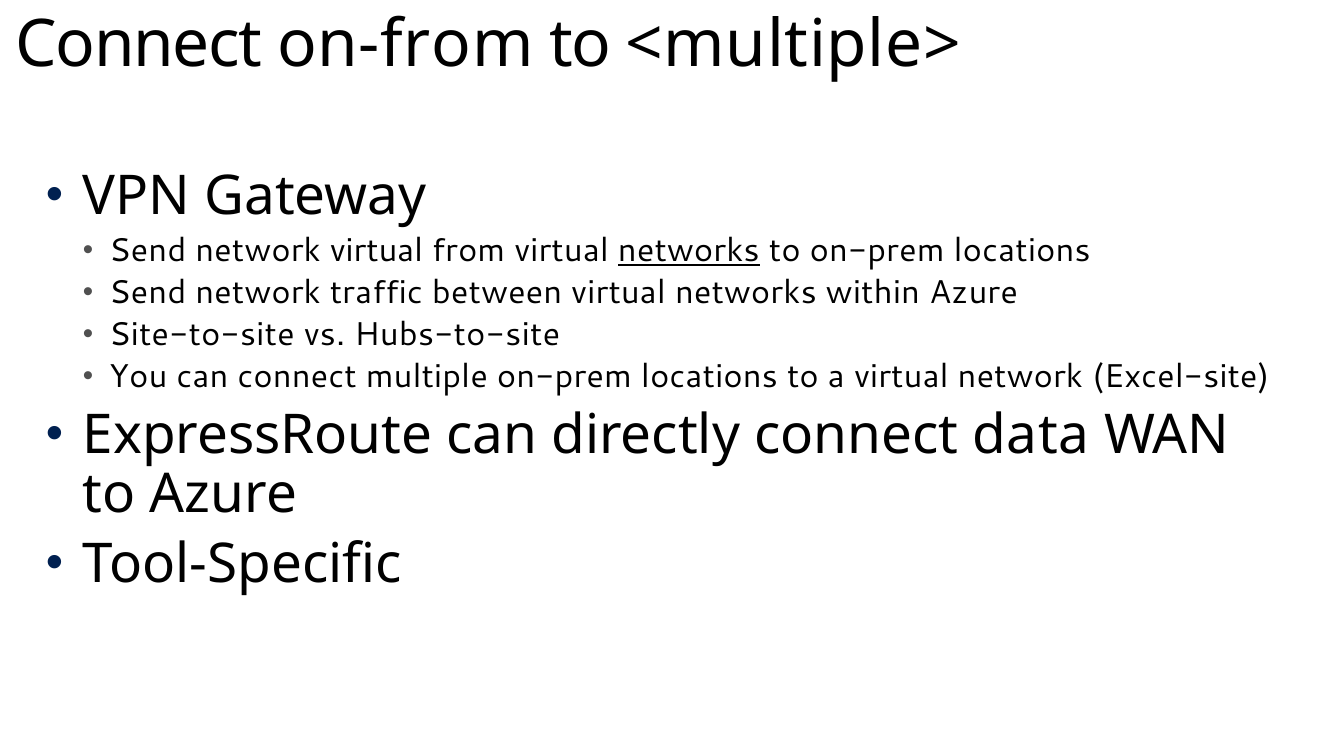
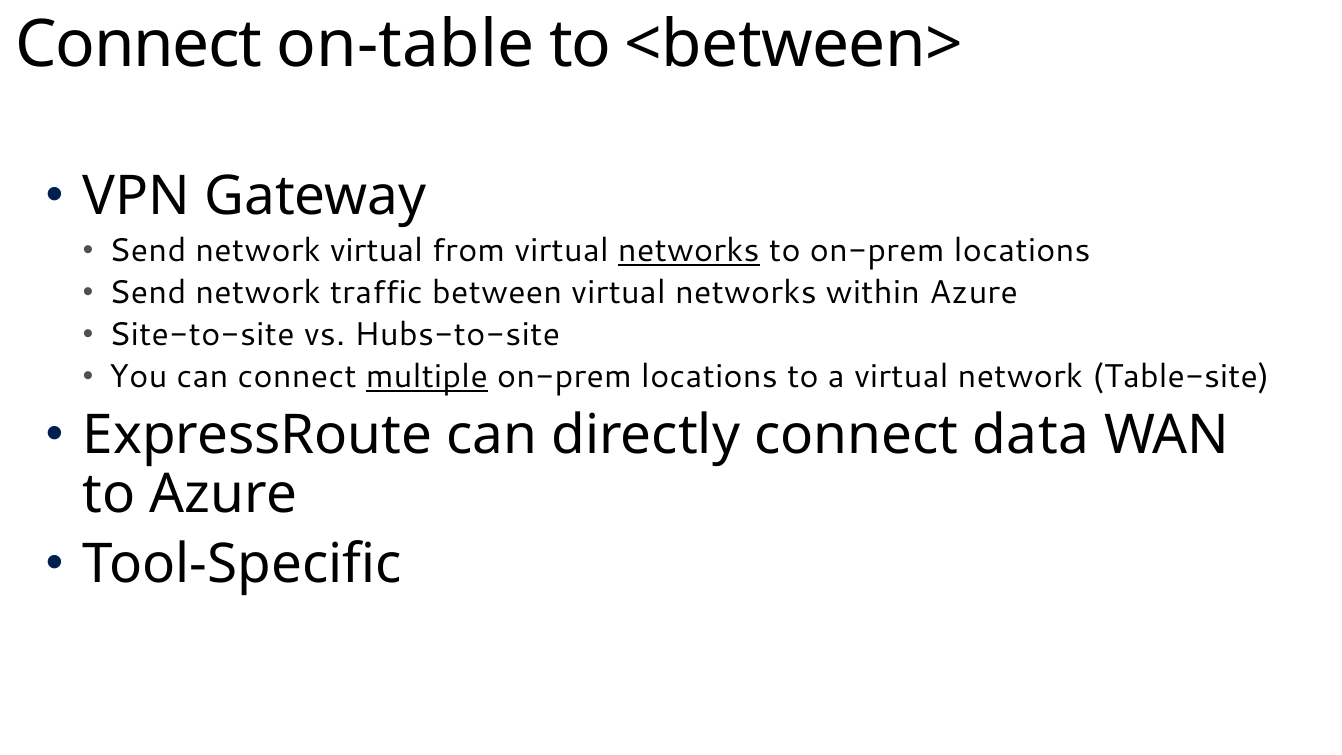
on-from: on-from -> on-table
<multiple>: <multiple> -> <between>
multiple underline: none -> present
Excel-site: Excel-site -> Table-site
